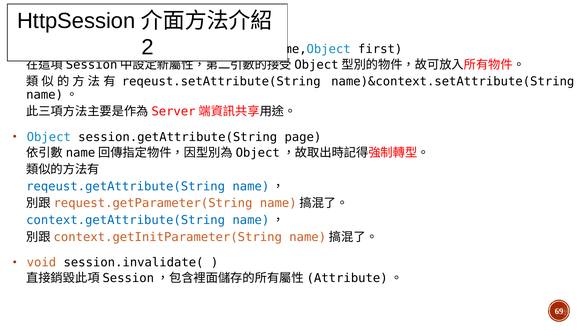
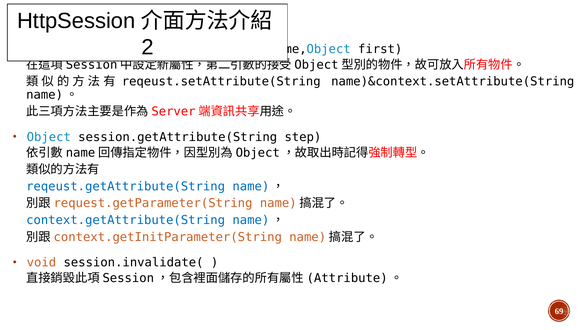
page: page -> step
